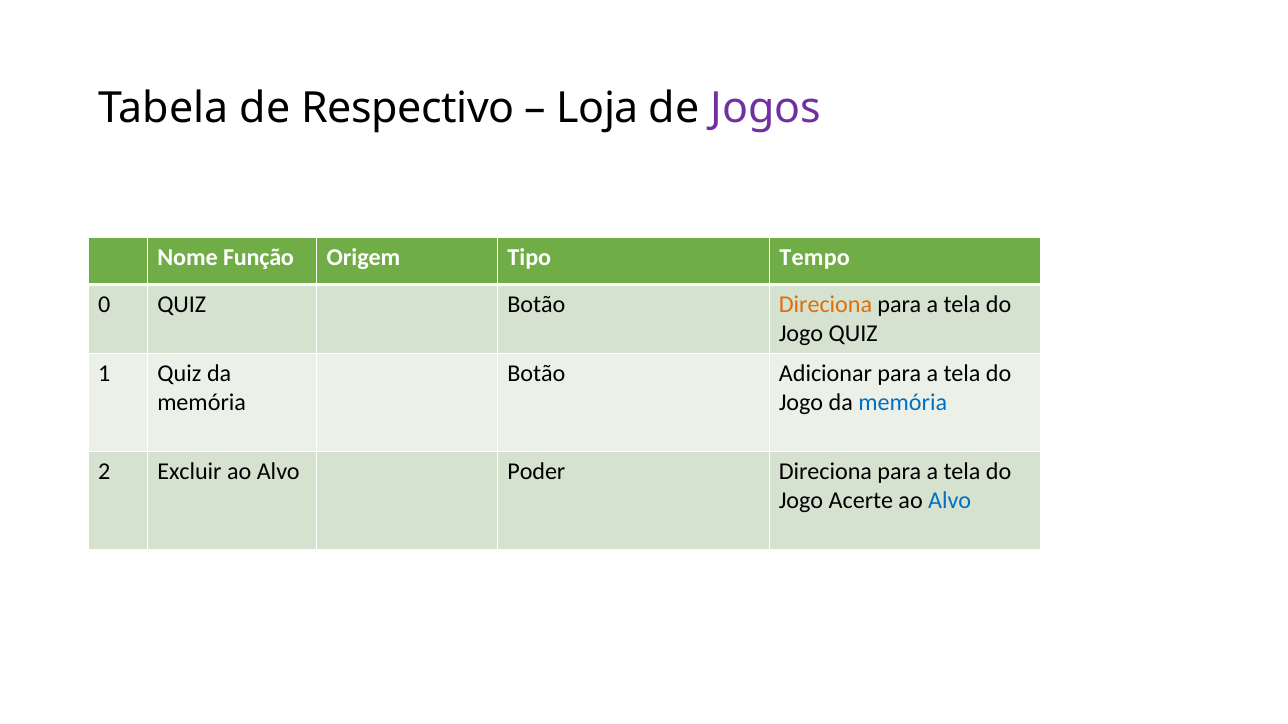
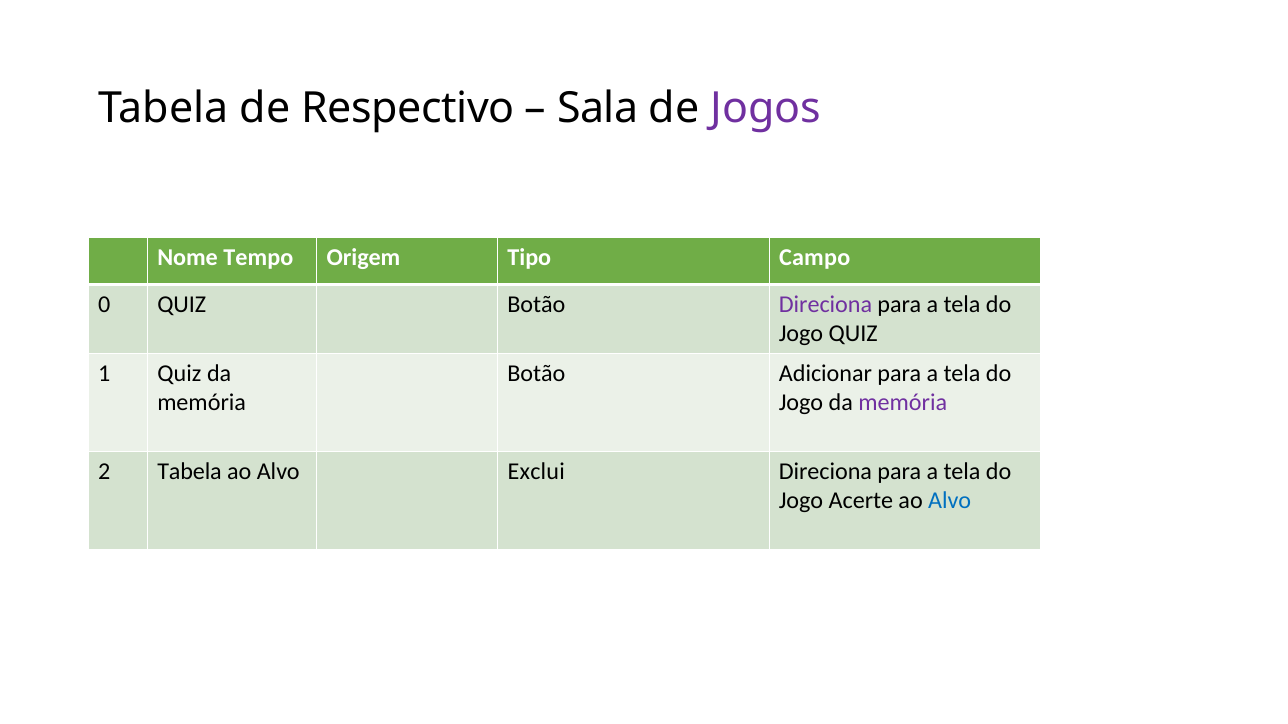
Loja: Loja -> Sala
Função: Função -> Tempo
Tempo: Tempo -> Campo
Direciona at (825, 305) colour: orange -> purple
memória at (903, 403) colour: blue -> purple
2 Excluir: Excluir -> Tabela
Poder: Poder -> Exclui
